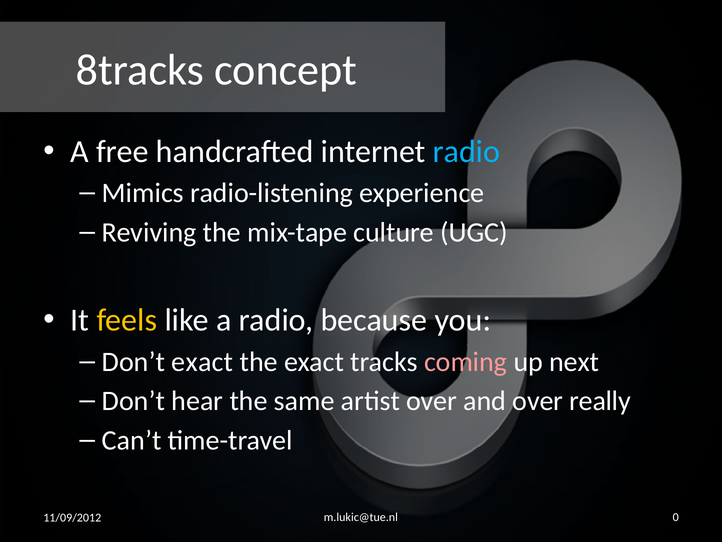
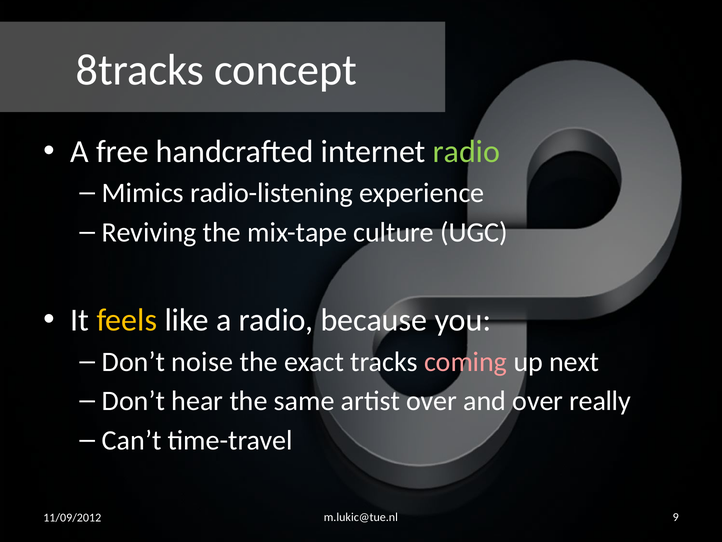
radio at (466, 151) colour: light blue -> light green
Don’t exact: exact -> noise
0: 0 -> 9
